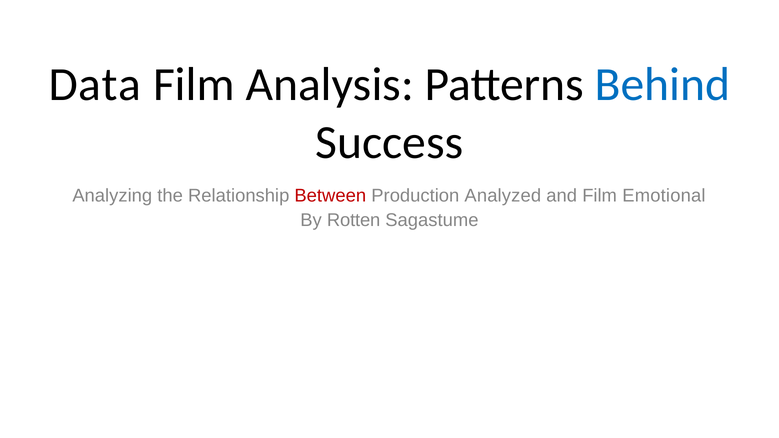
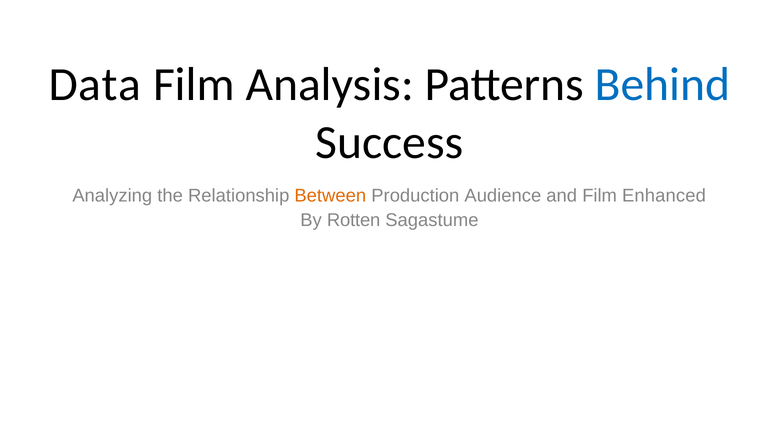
Between colour: red -> orange
Analyzed: Analyzed -> Audience
Emotional: Emotional -> Enhanced
